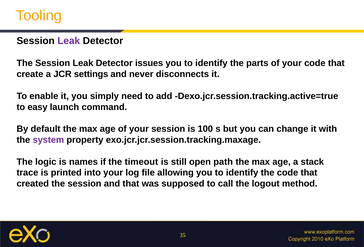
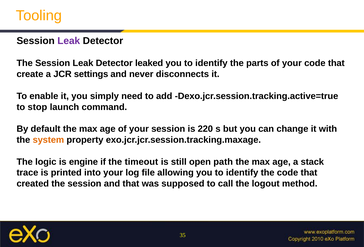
issues: issues -> leaked
easy: easy -> stop
100: 100 -> 220
system colour: purple -> orange
names: names -> engine
